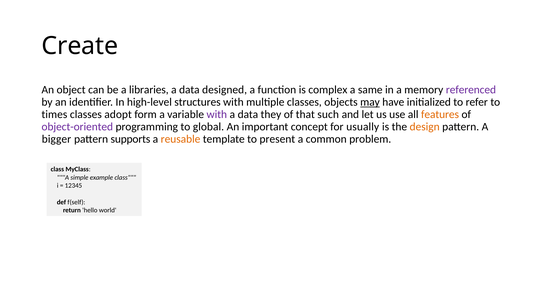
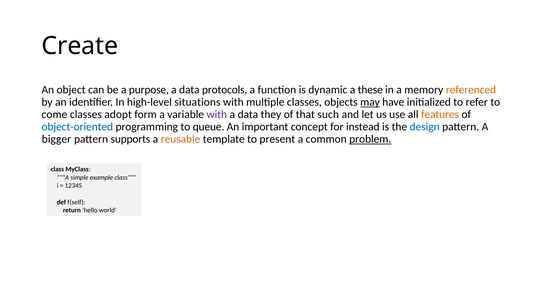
libraries: libraries -> purpose
designed: designed -> protocols
complex: complex -> dynamic
same: same -> these
referenced colour: purple -> orange
structures: structures -> situations
times: times -> come
object-oriented colour: purple -> blue
global: global -> queue
usually: usually -> instead
design colour: orange -> blue
problem underline: none -> present
